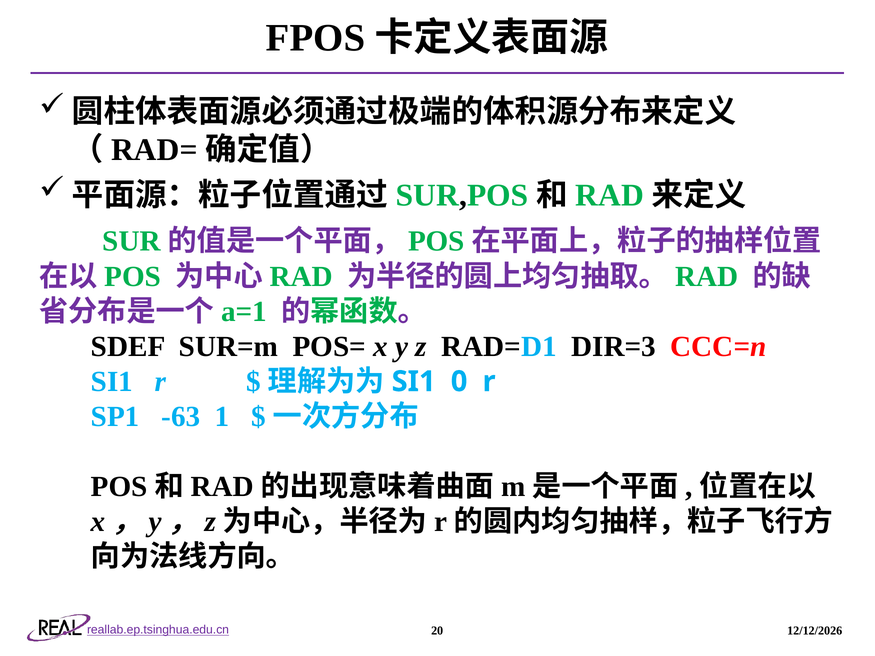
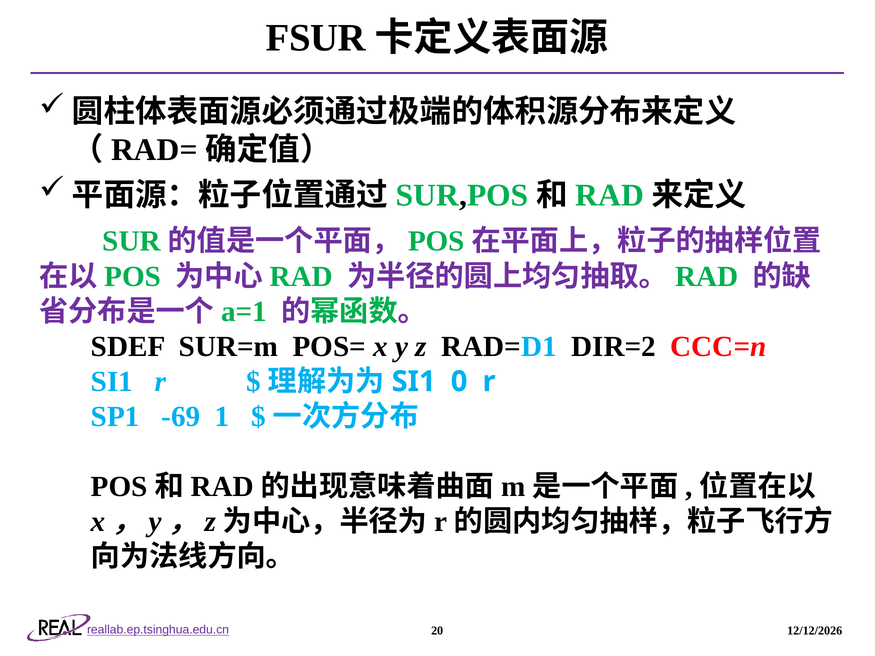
FPOS: FPOS -> FSUR
DIR=3: DIR=3 -> DIR=2
-63: -63 -> -69
